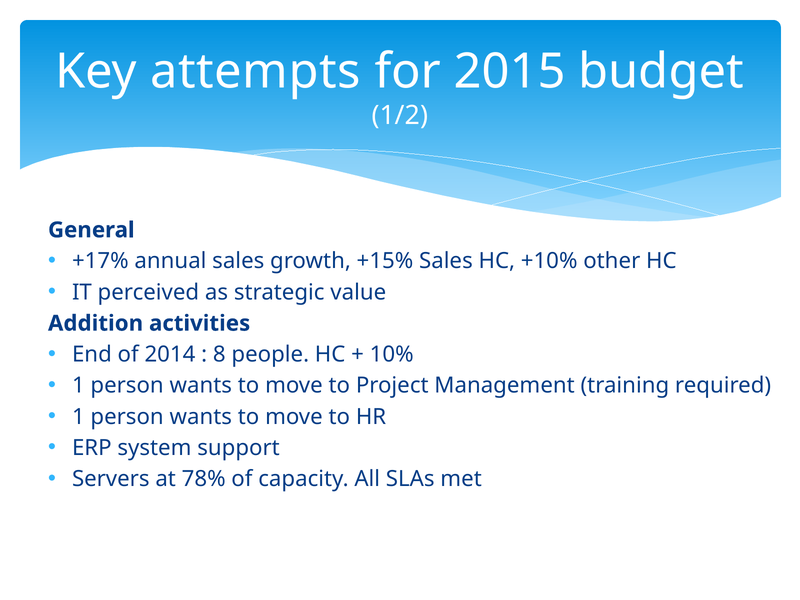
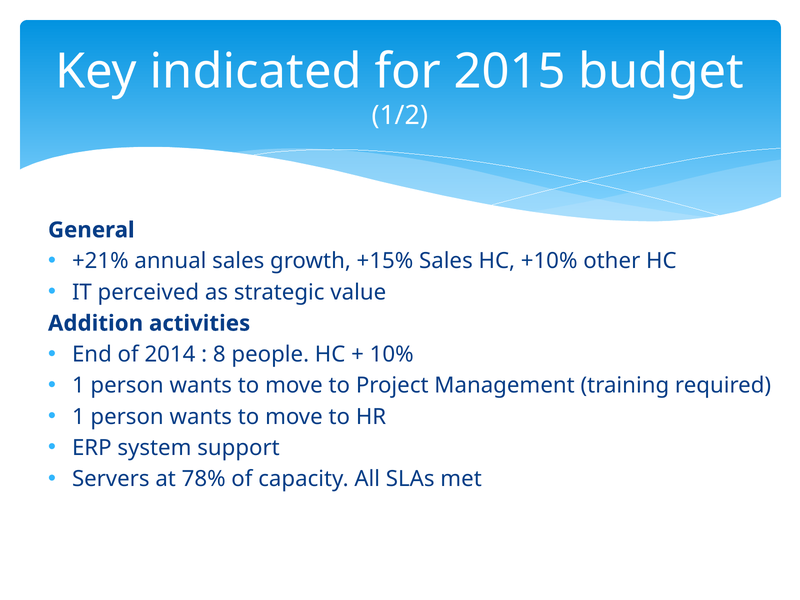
attempts: attempts -> indicated
+17%: +17% -> +21%
